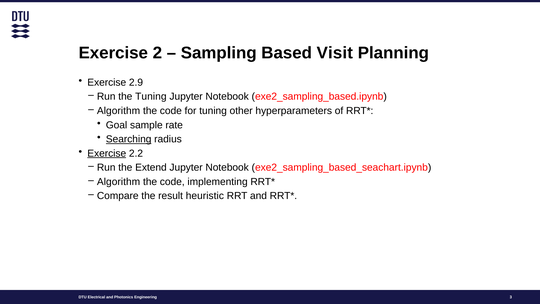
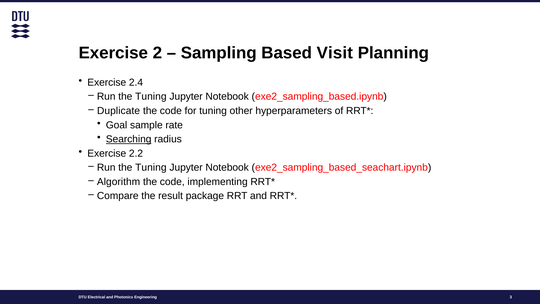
2.9: 2.9 -> 2.4
Algorithm at (119, 111): Algorithm -> Duplicate
Exercise at (107, 153) underline: present -> none
Extend at (151, 167): Extend -> Tuning
heuristic: heuristic -> package
